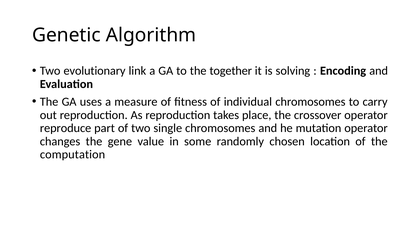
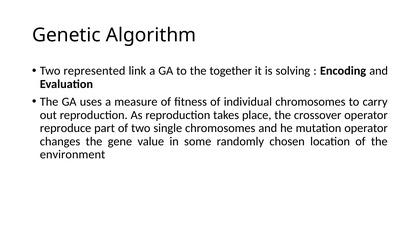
evolutionary: evolutionary -> represented
computation: computation -> environment
